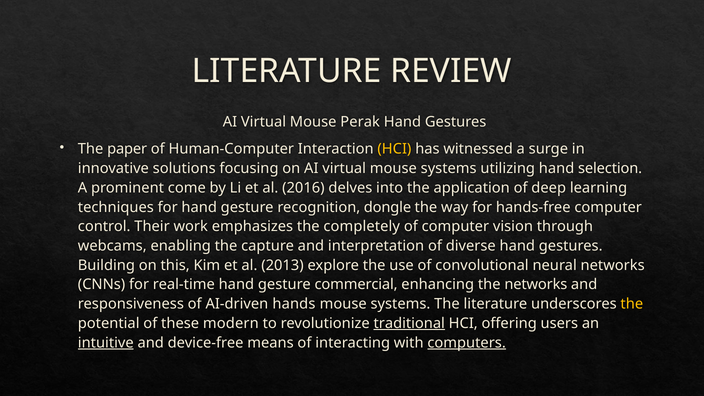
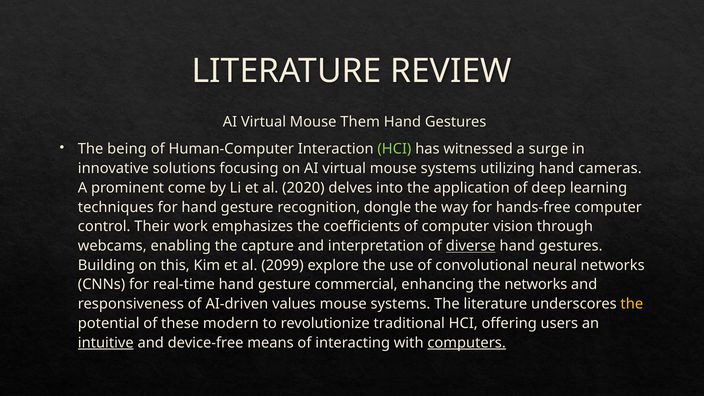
Perak: Perak -> Them
paper: paper -> being
HCI at (394, 149) colour: yellow -> light green
selection: selection -> cameras
2016: 2016 -> 2020
completely: completely -> coefficients
diverse underline: none -> present
2013: 2013 -> 2099
hands: hands -> values
traditional underline: present -> none
